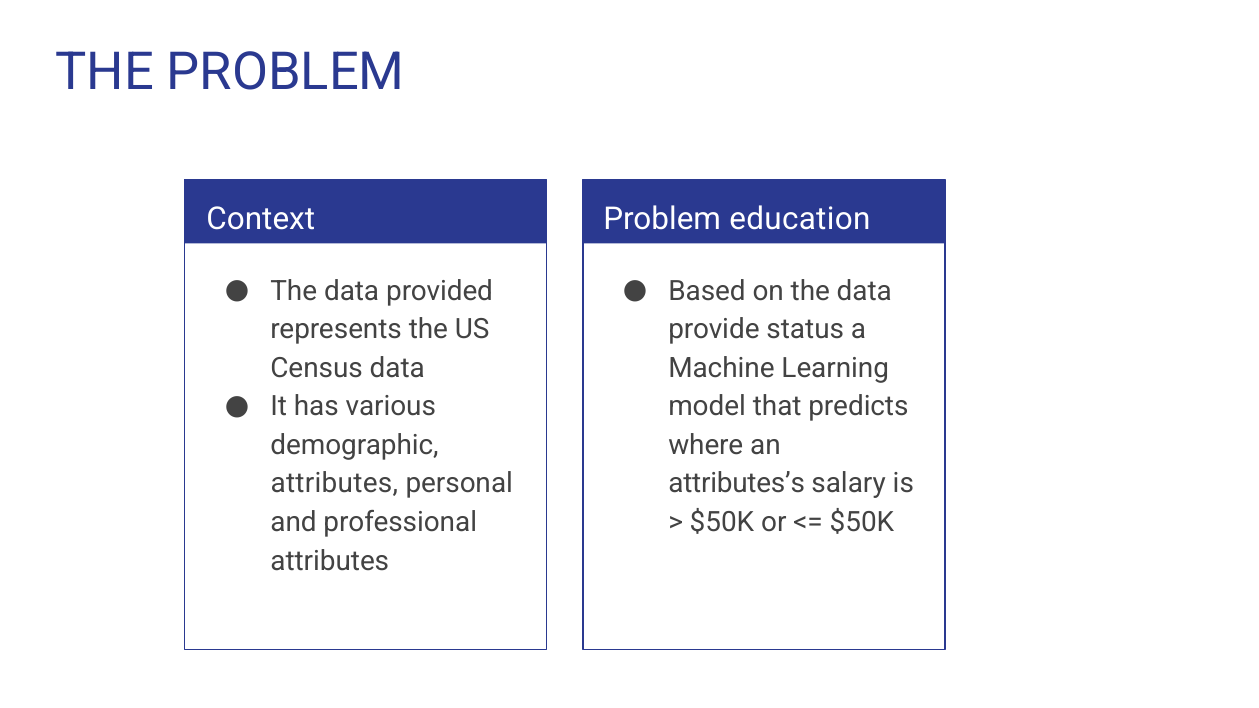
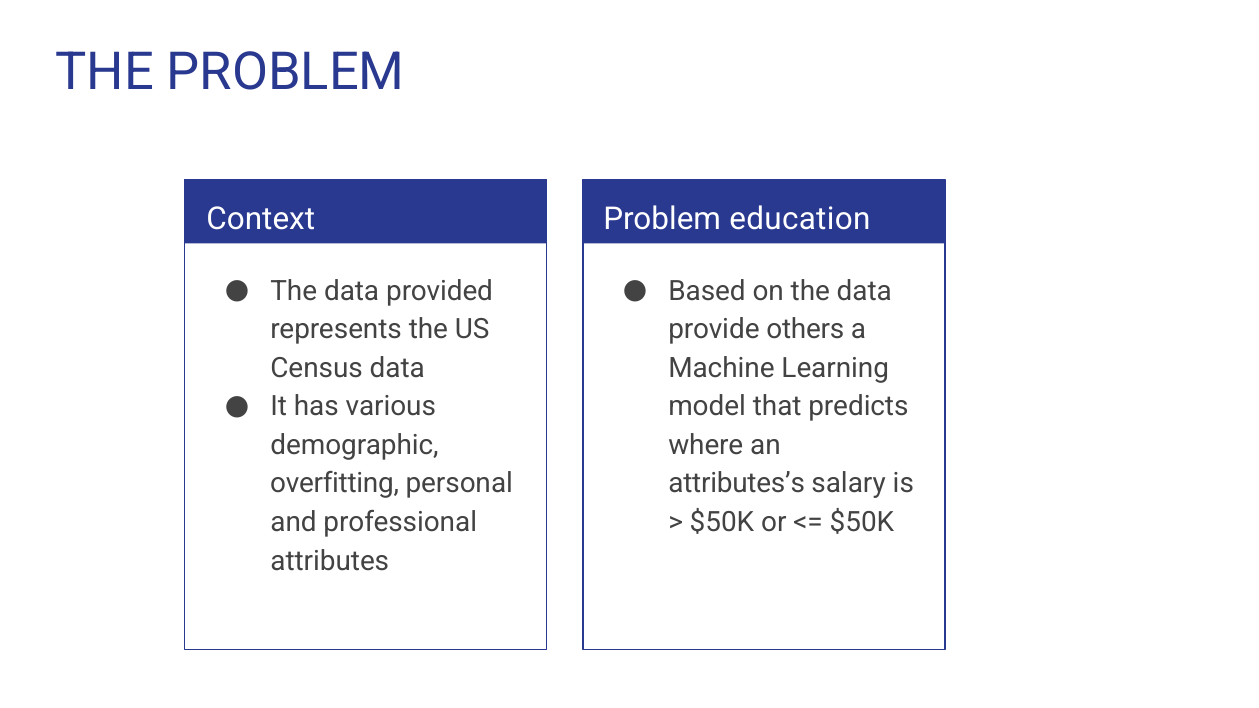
status: status -> others
attributes at (334, 484): attributes -> overfitting
